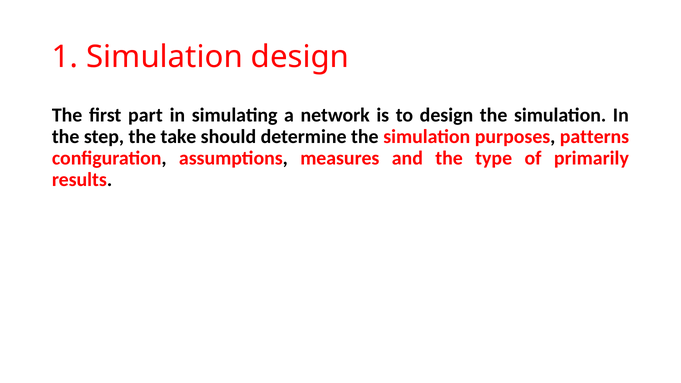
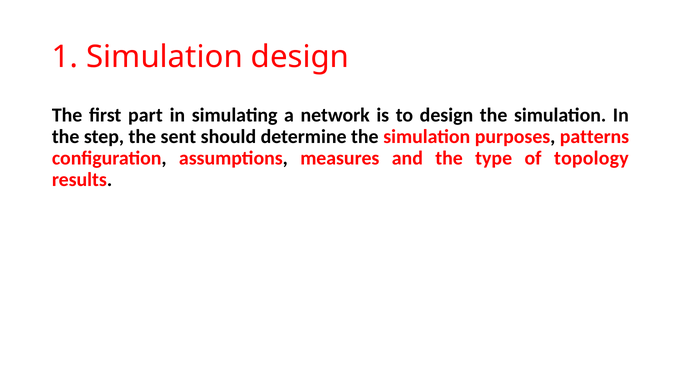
take: take -> sent
primarily: primarily -> topology
